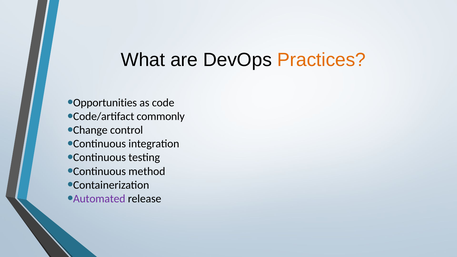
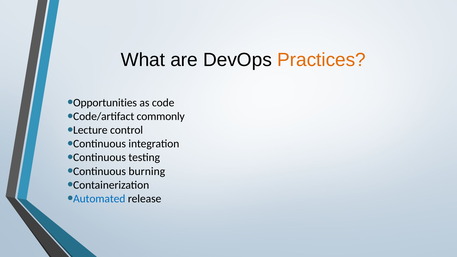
Change: Change -> Lecture
method: method -> burning
Automated colour: purple -> blue
